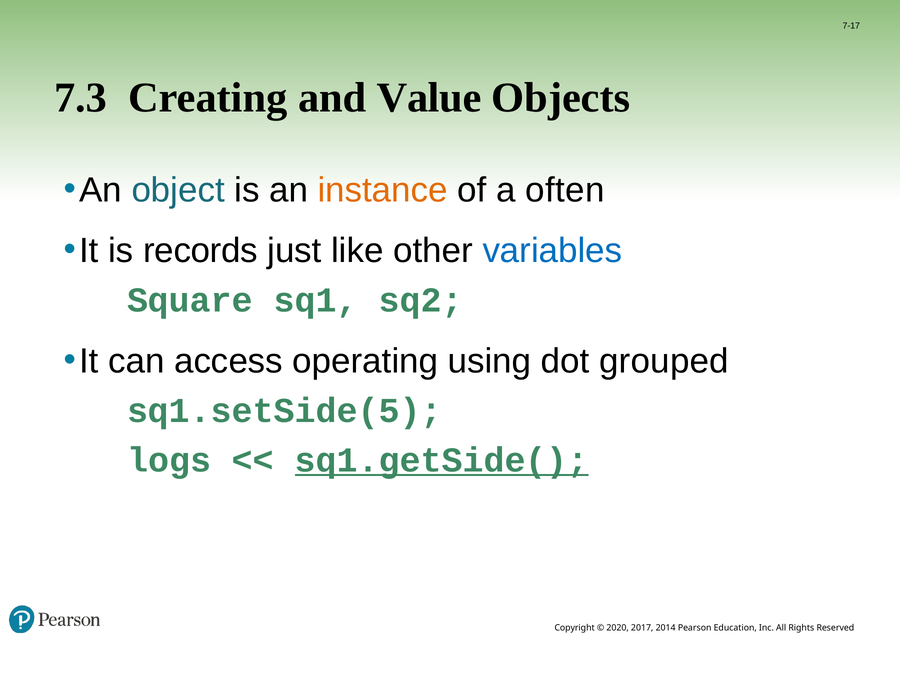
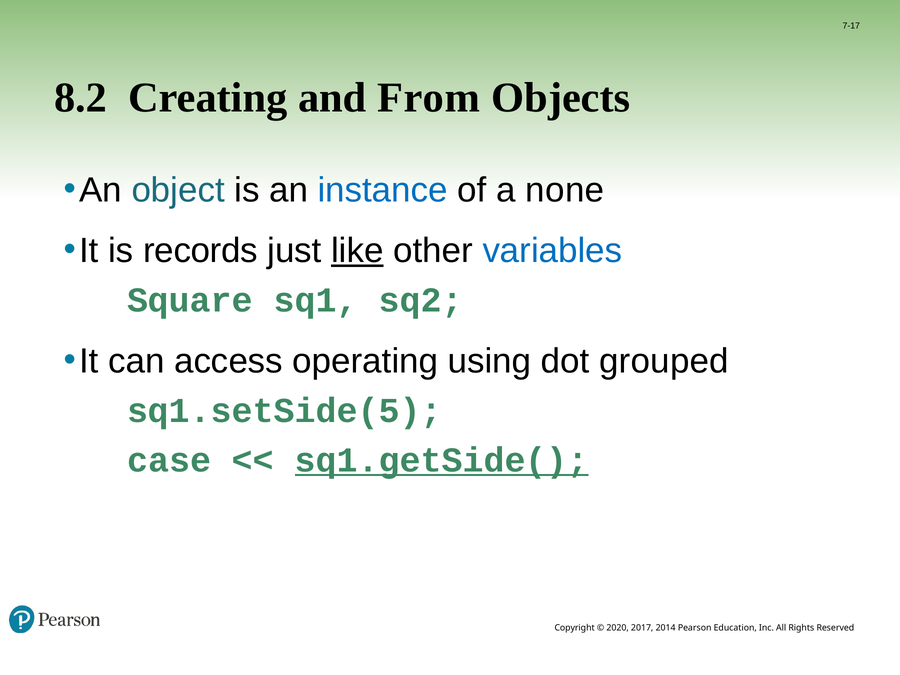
7.3: 7.3 -> 8.2
Value: Value -> From
instance colour: orange -> blue
often: often -> none
like underline: none -> present
logs: logs -> case
